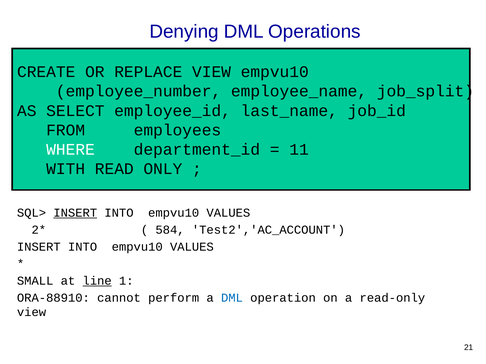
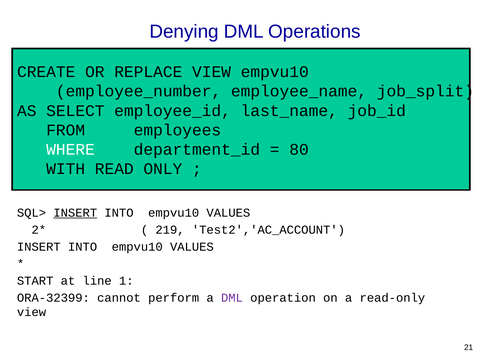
11: 11 -> 80
584: 584 -> 219
SMALL: SMALL -> START
line underline: present -> none
ORA-88910: ORA-88910 -> ORA-32399
DML at (232, 298) colour: blue -> purple
